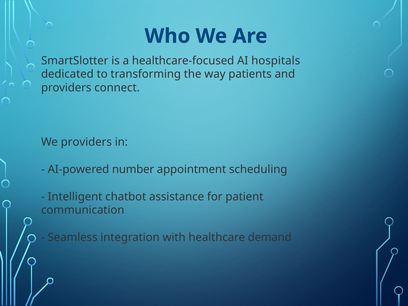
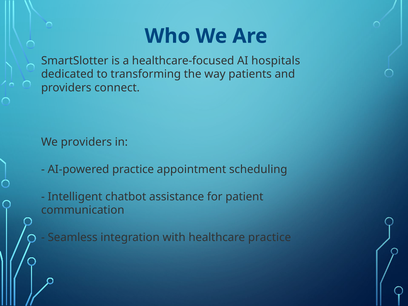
AI-powered number: number -> practice
healthcare demand: demand -> practice
